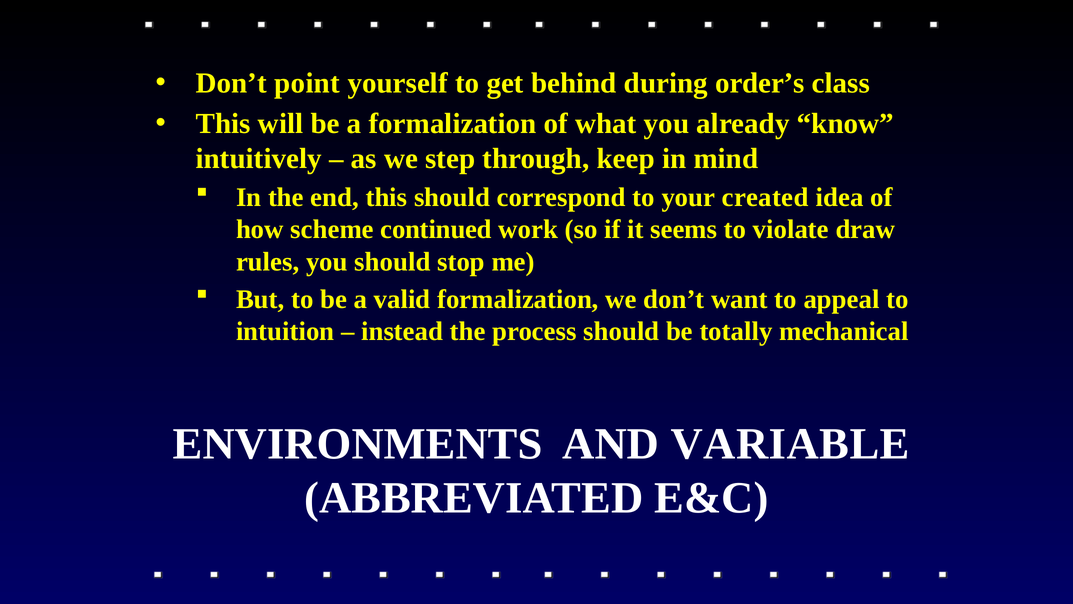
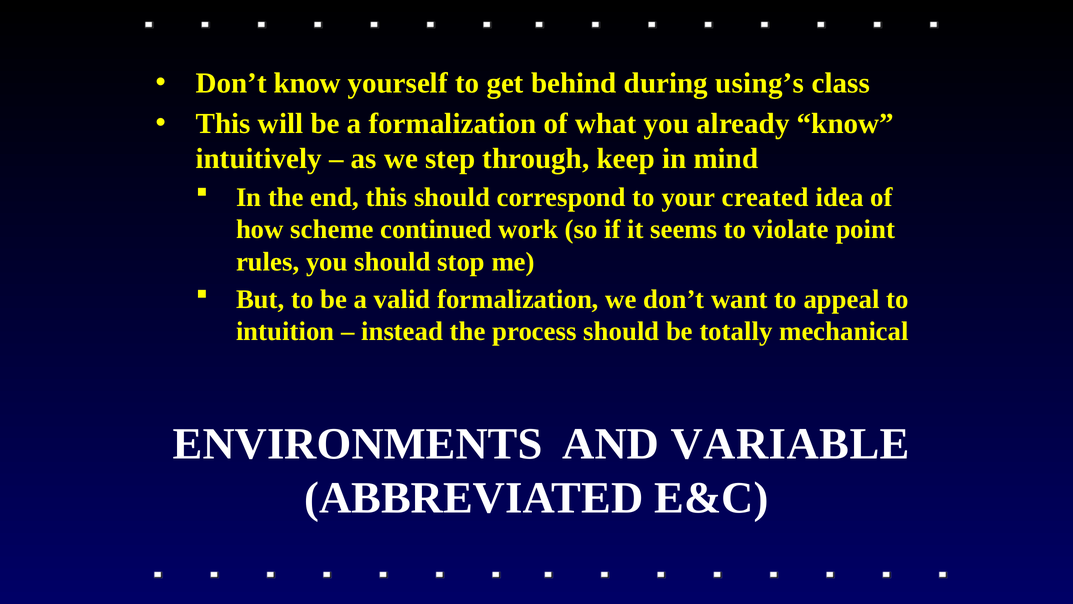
Don’t point: point -> know
order’s: order’s -> using’s
draw: draw -> point
